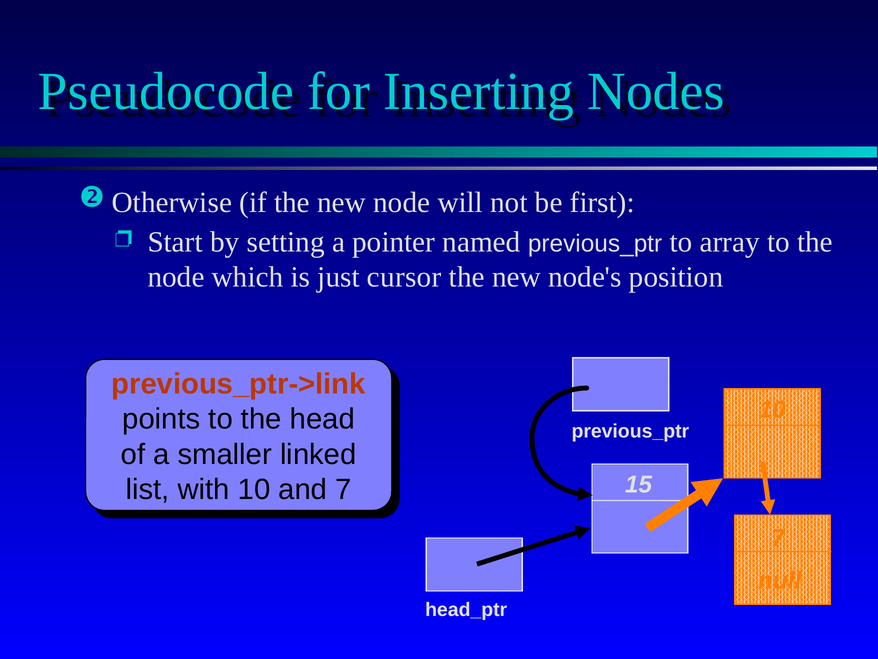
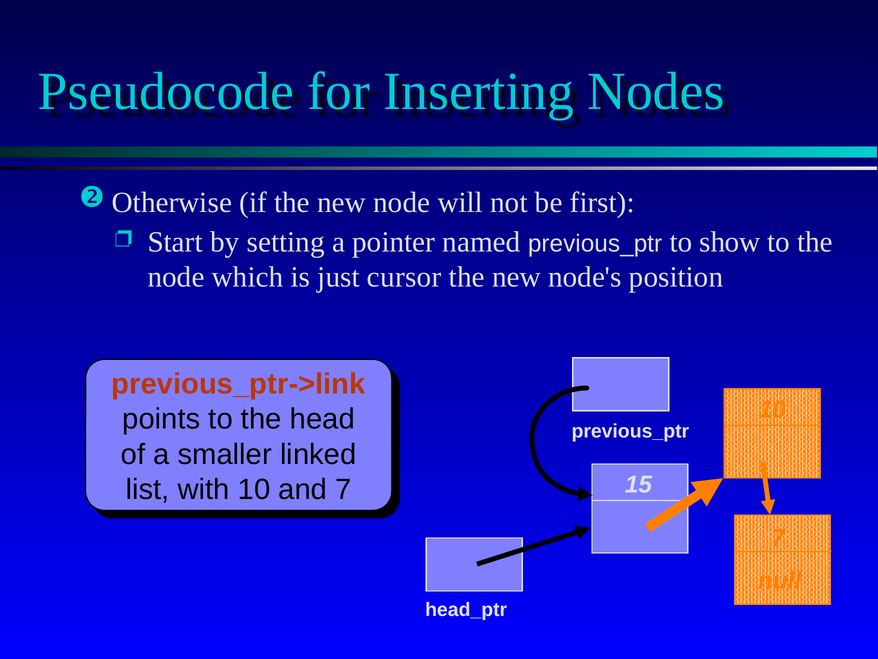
array: array -> show
